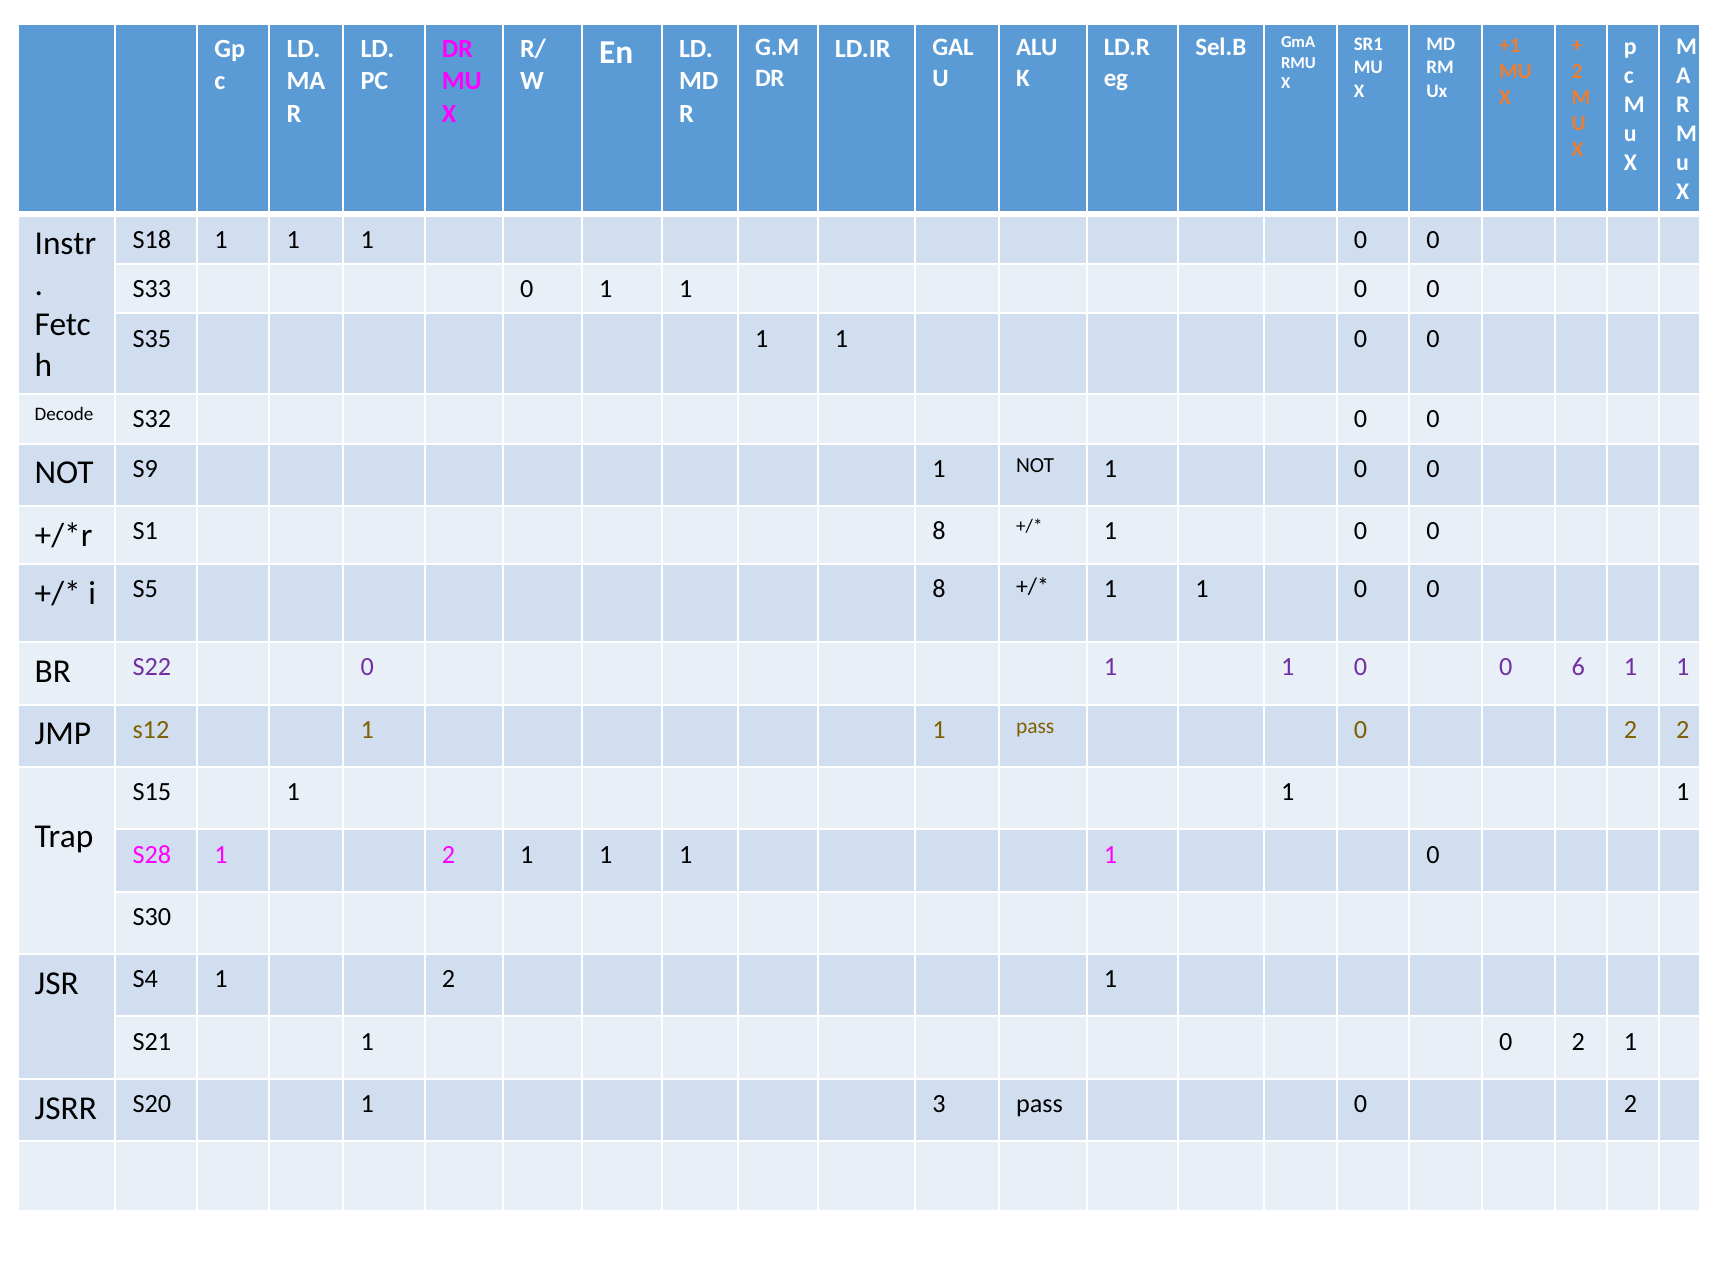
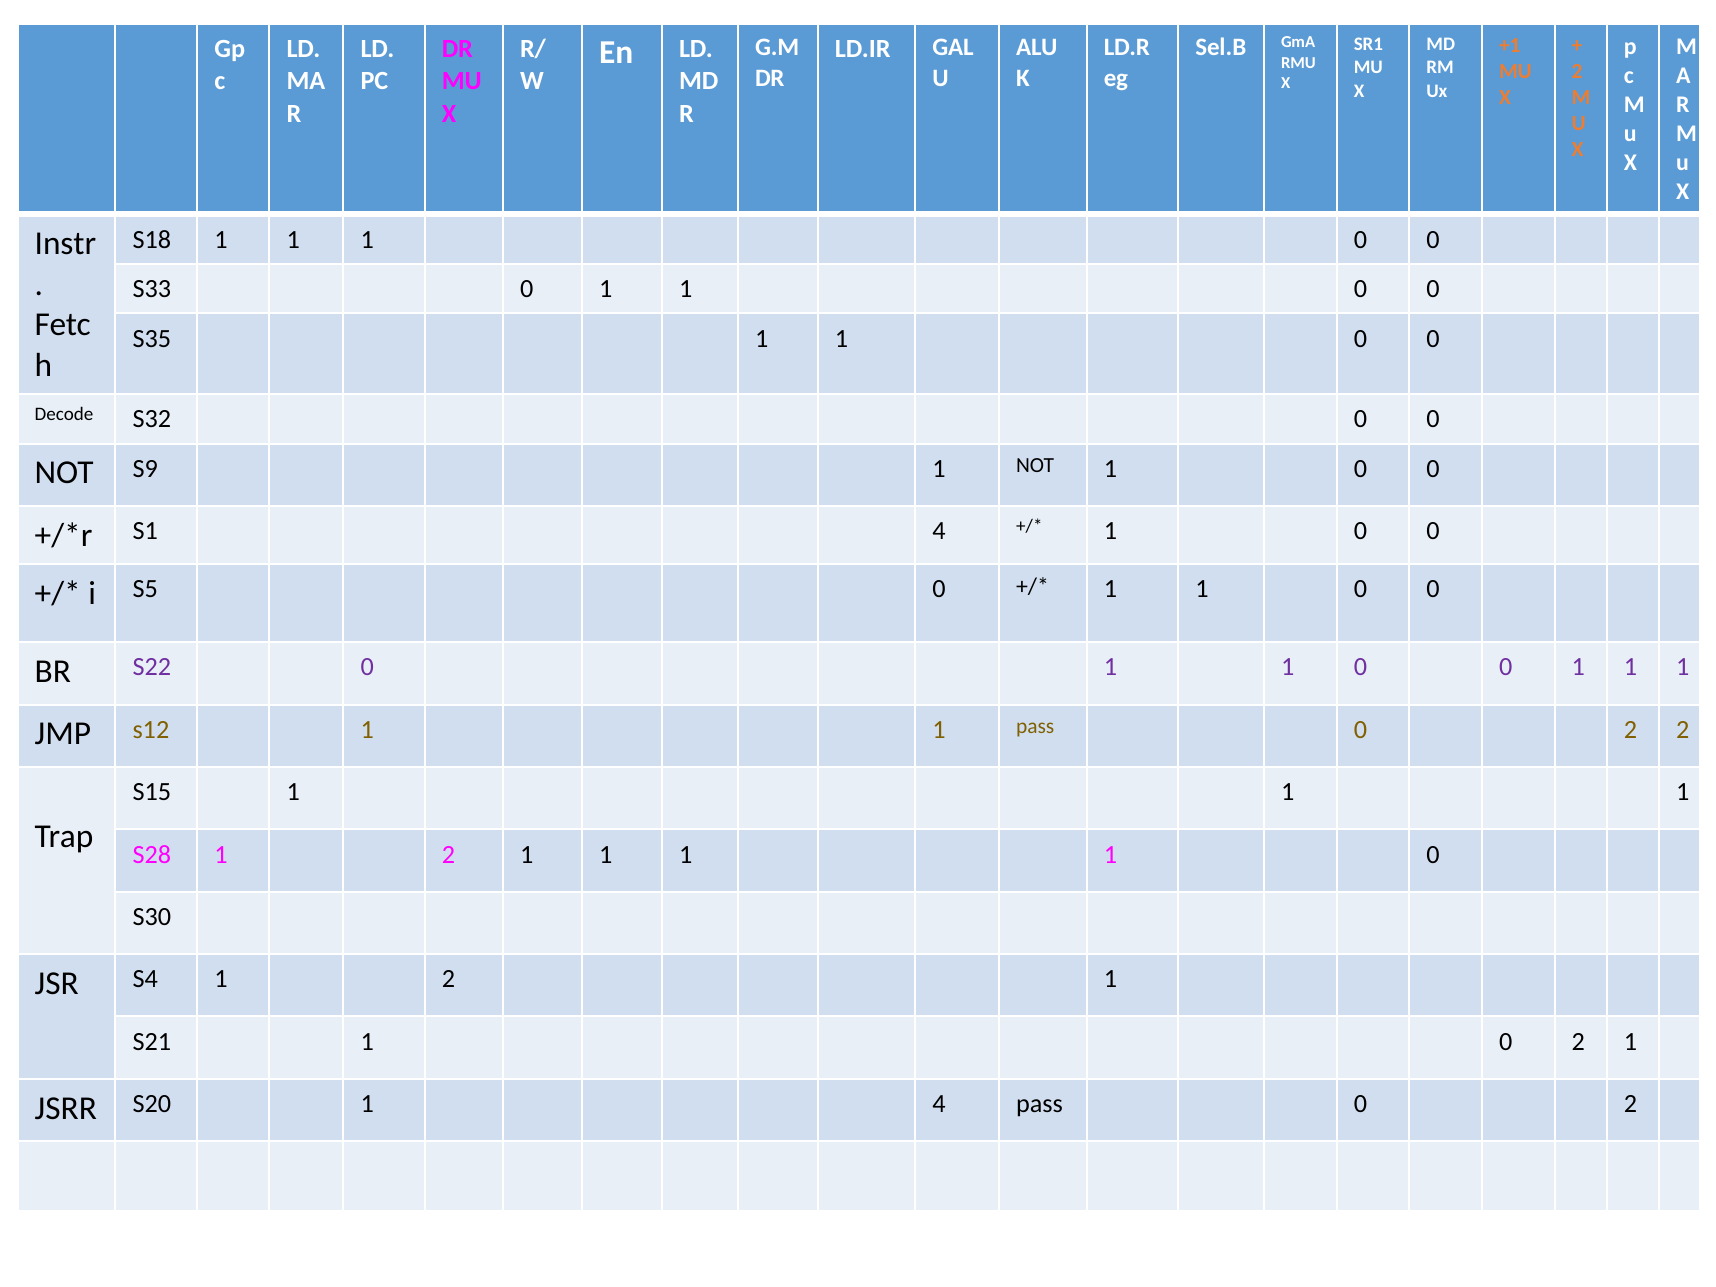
S1 8: 8 -> 4
S5 8: 8 -> 0
0 0 6: 6 -> 1
1 3: 3 -> 4
